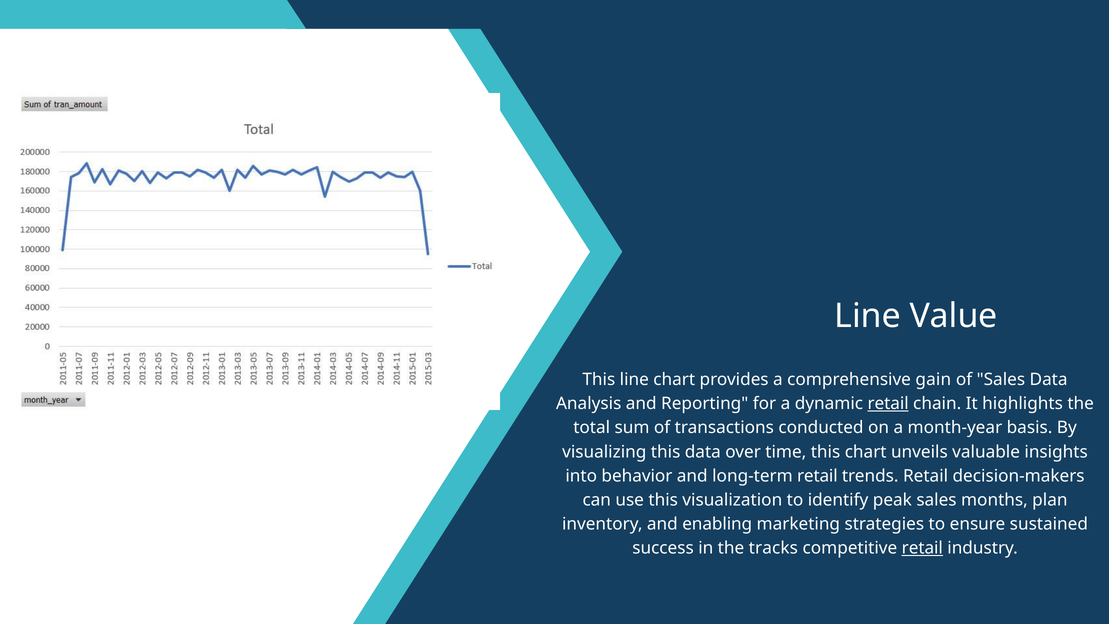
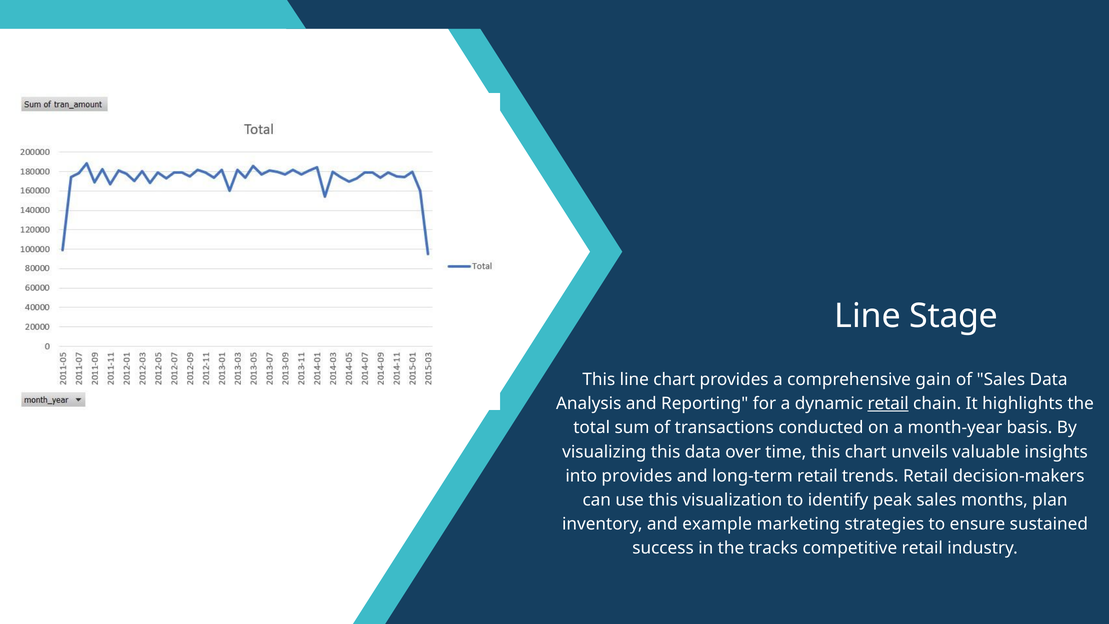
Value: Value -> Stage
into behavior: behavior -> provides
enabling: enabling -> example
retail at (922, 548) underline: present -> none
